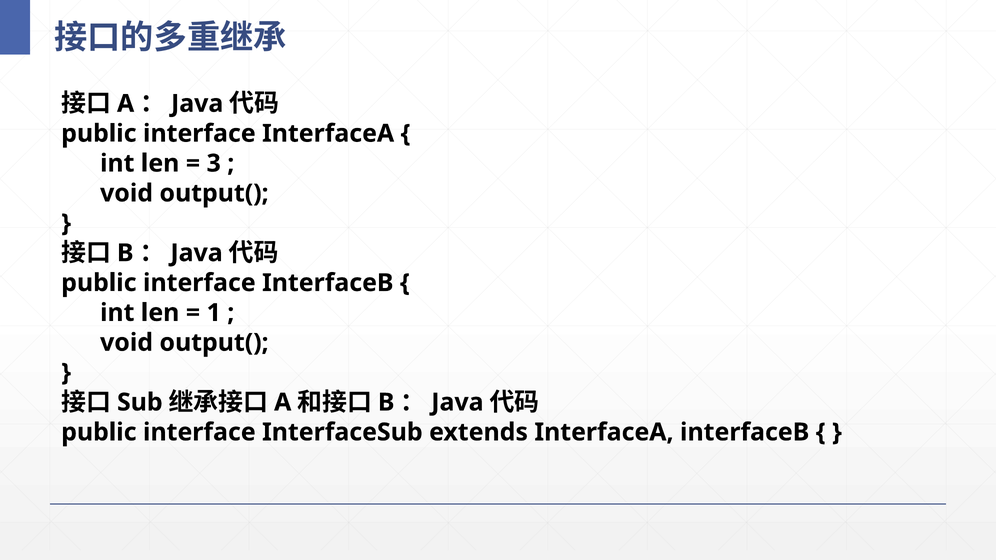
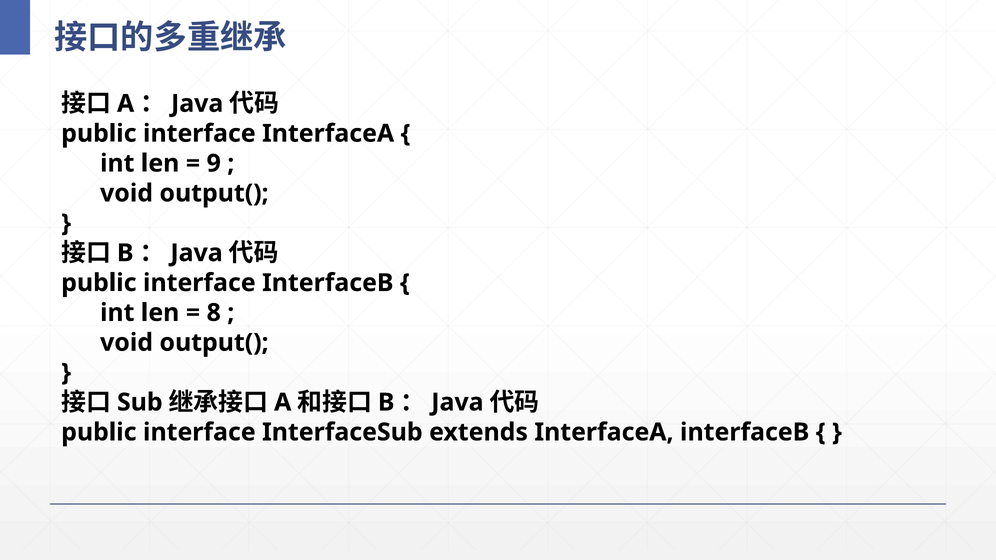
3: 3 -> 9
1: 1 -> 8
